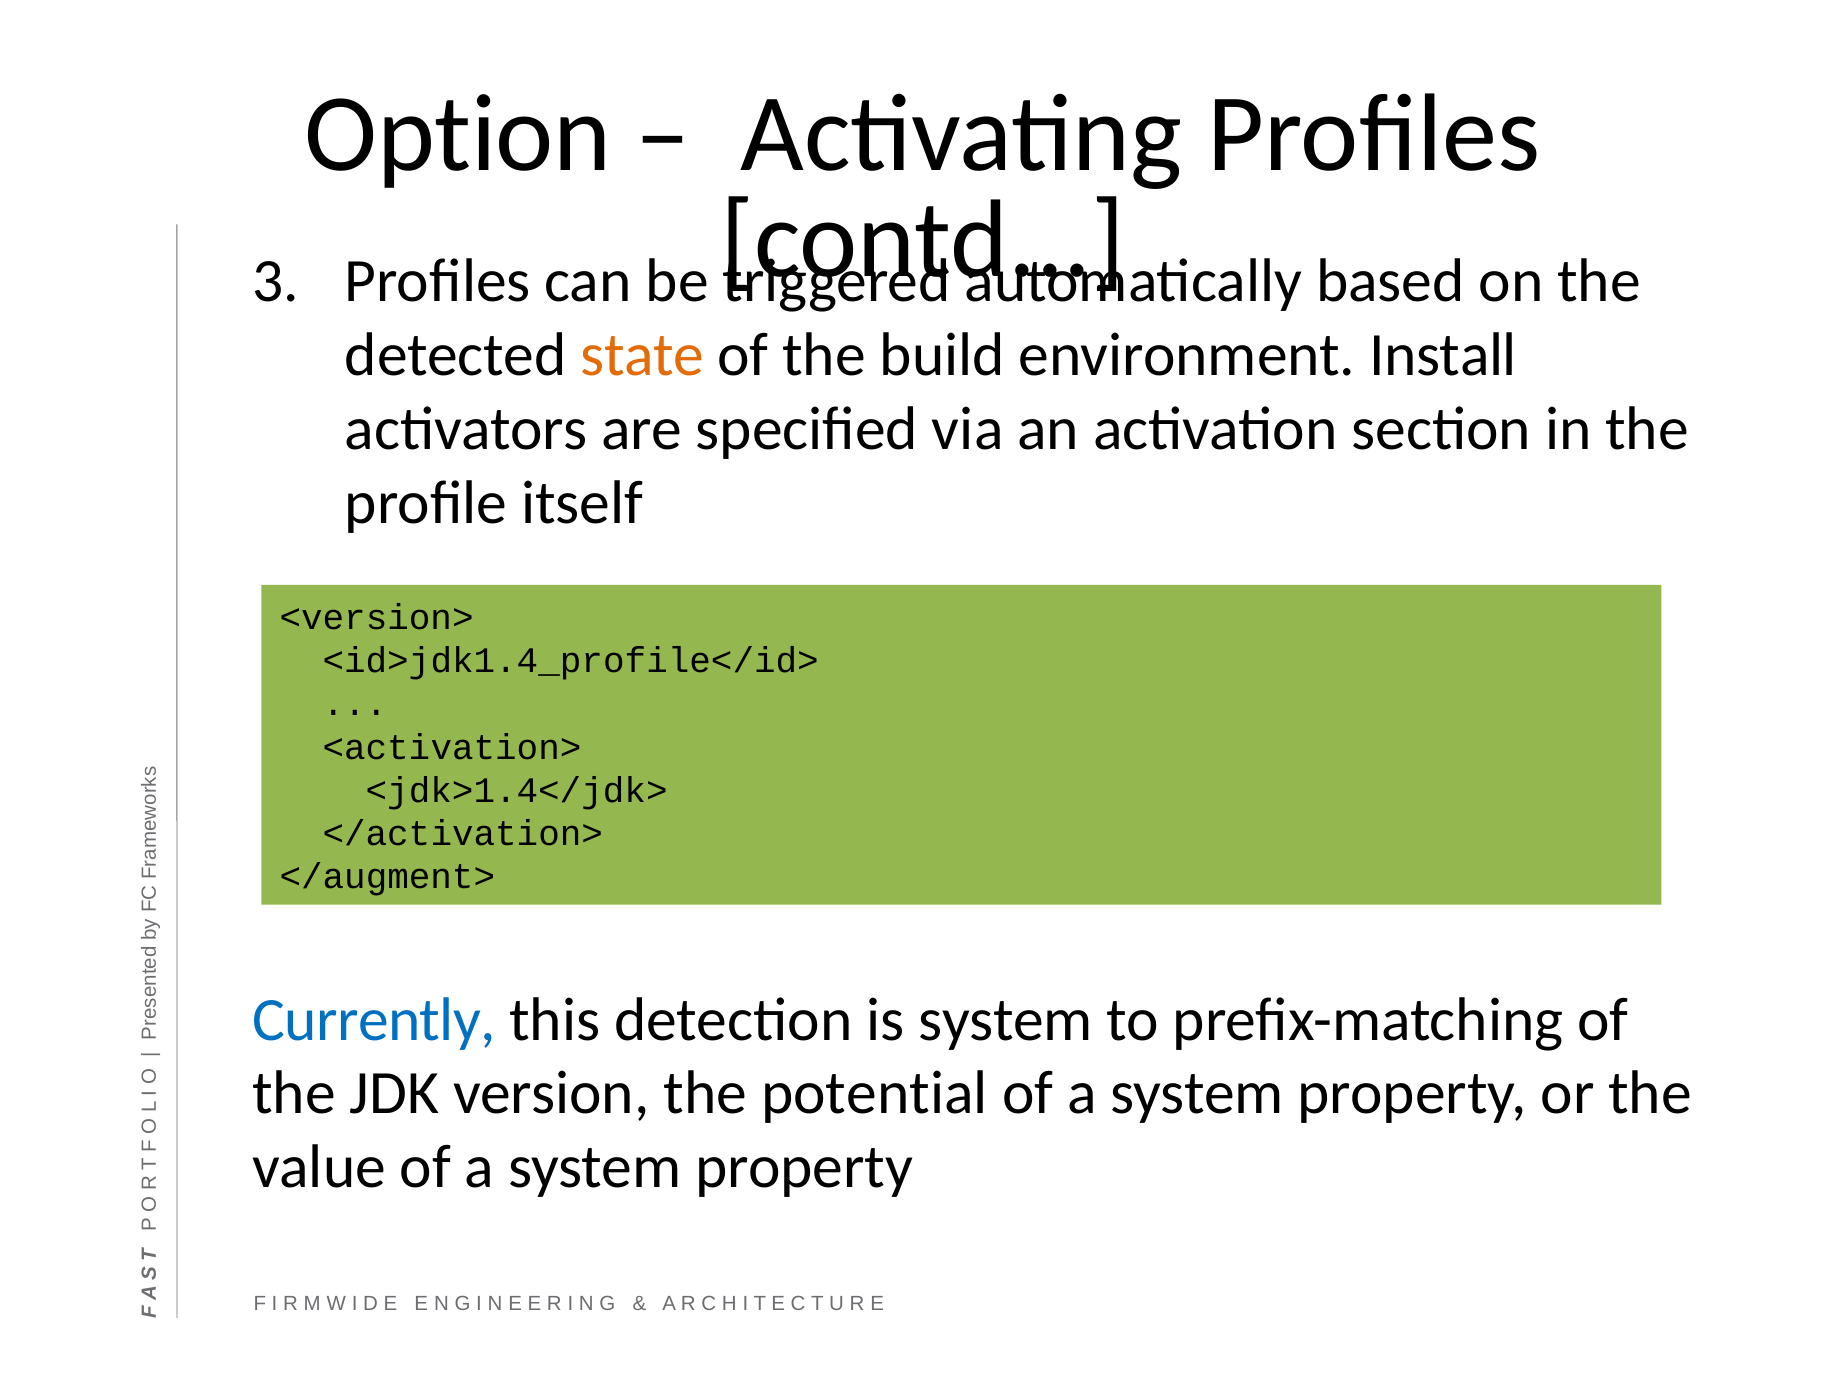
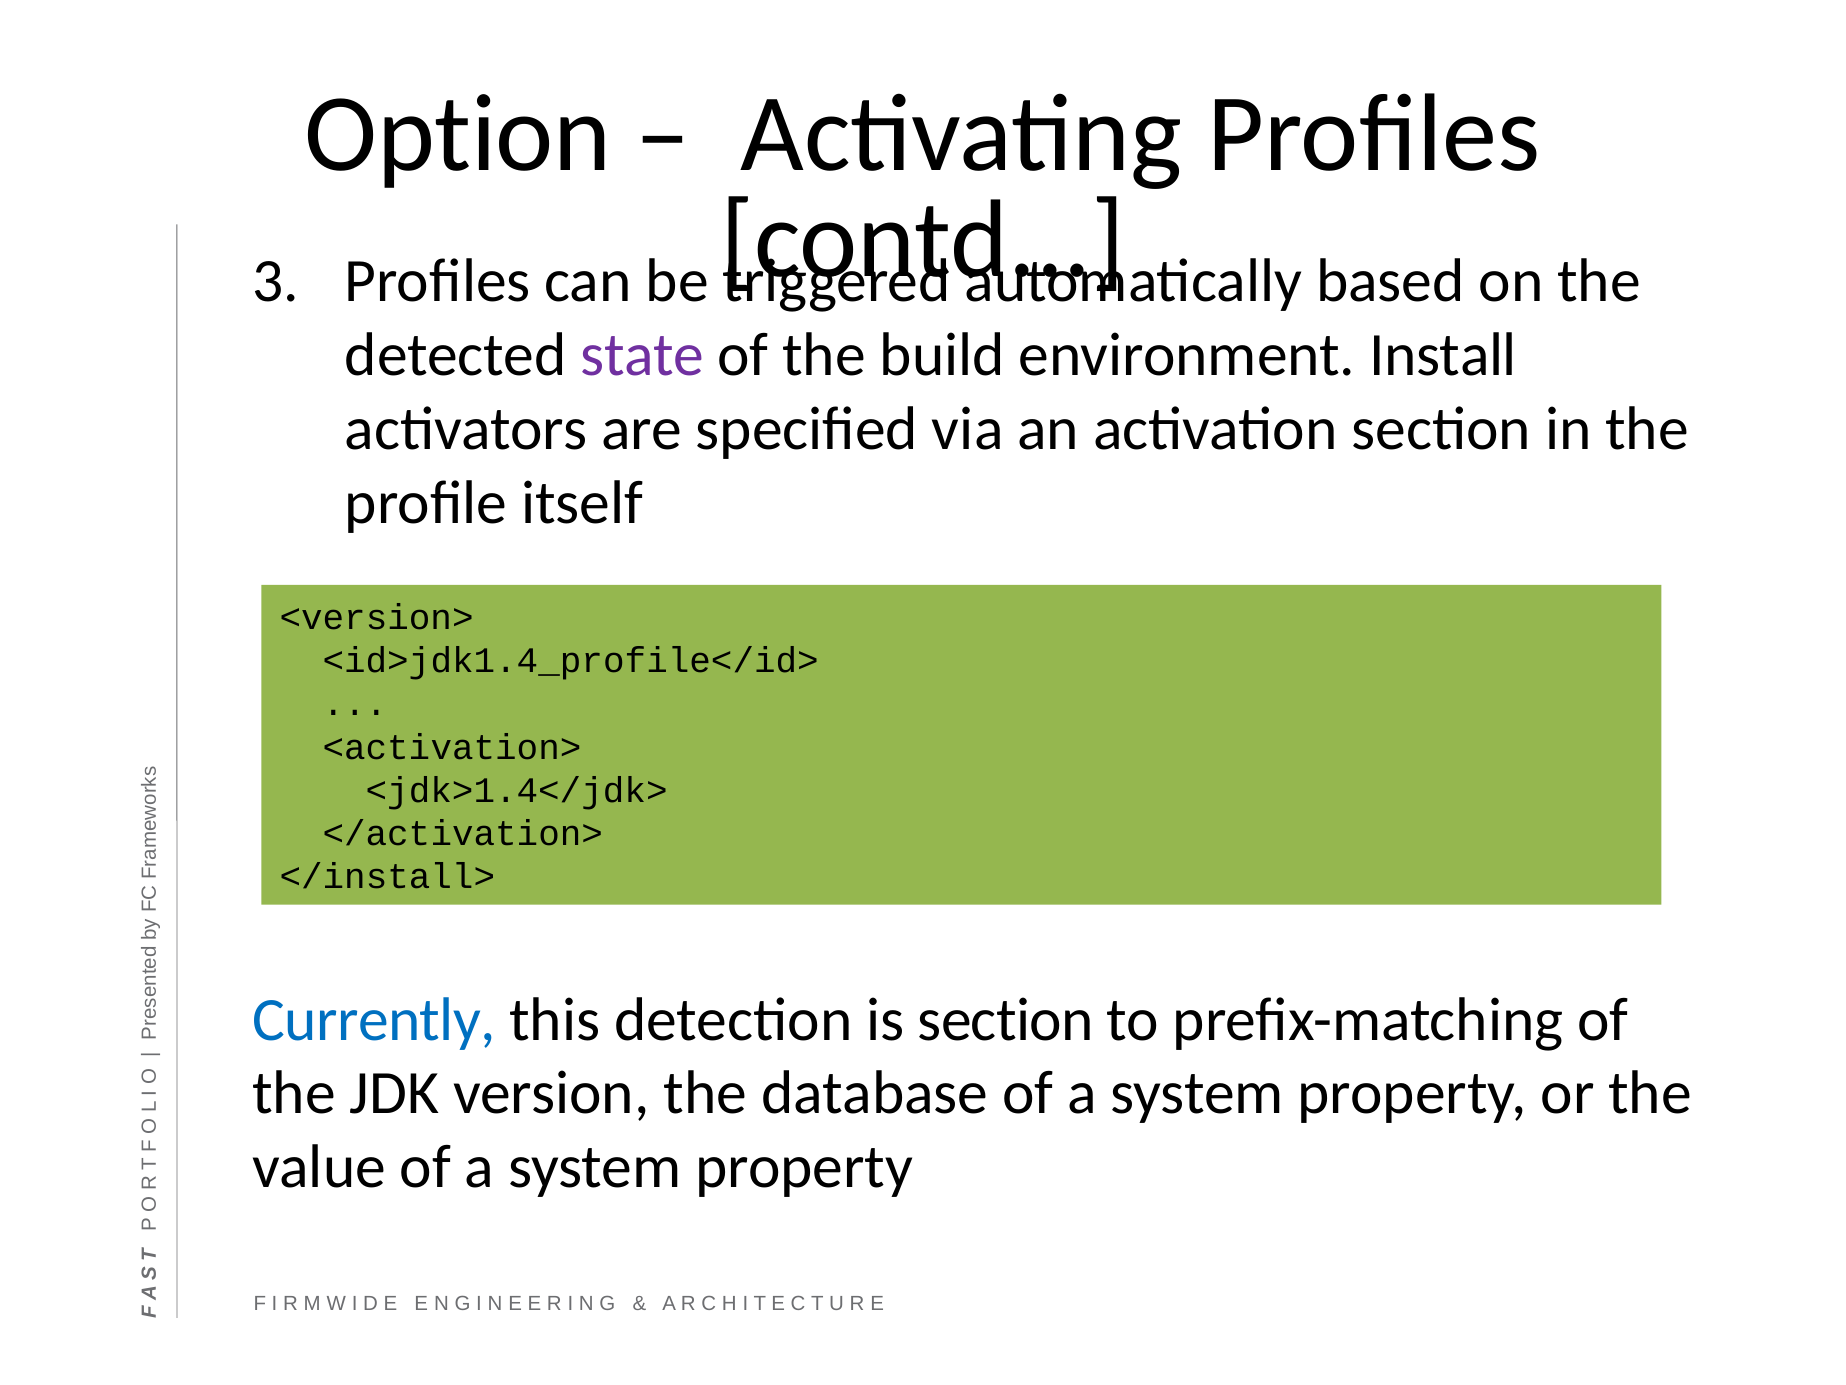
state colour: orange -> purple
</augment>: </augment> -> </install>
is system: system -> section
potential: potential -> database
